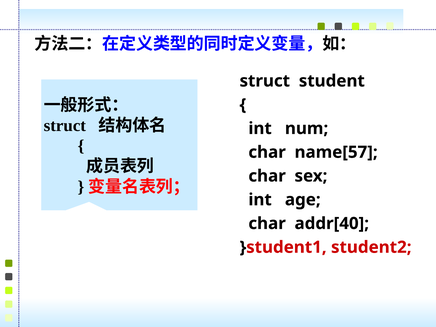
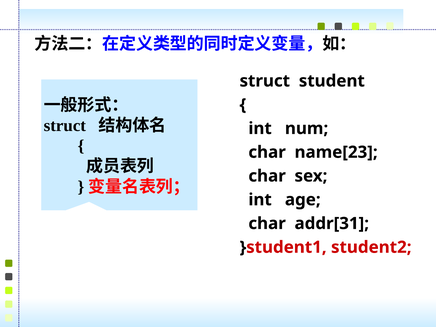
name[57: name[57 -> name[23
addr[40: addr[40 -> addr[31
